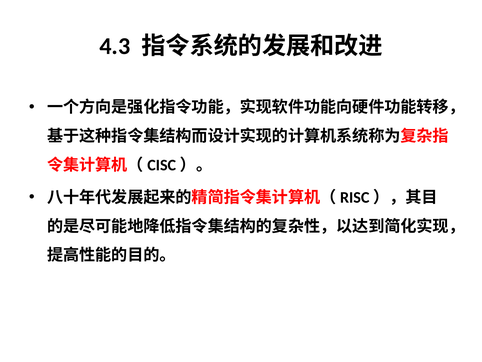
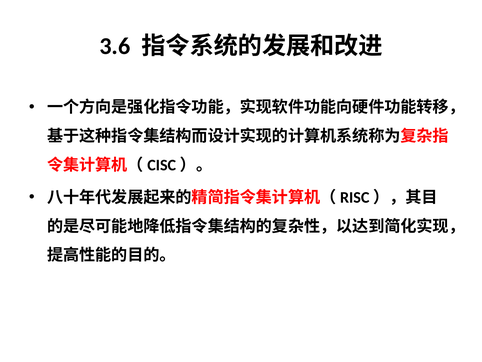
4.3: 4.3 -> 3.6
